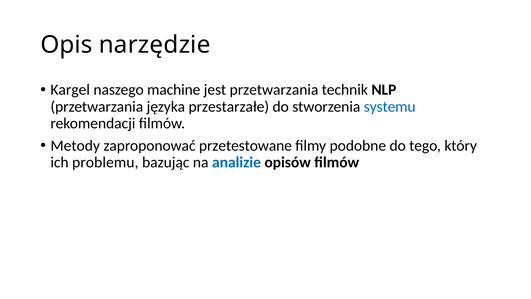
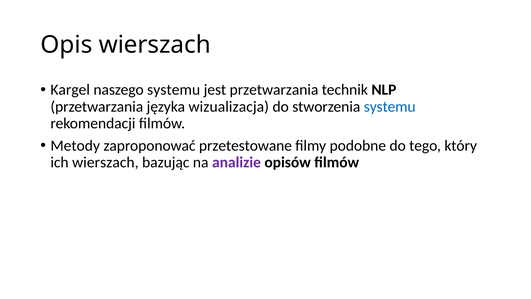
Opis narzędzie: narzędzie -> wierszach
naszego machine: machine -> systemu
przestarzałe: przestarzałe -> wizualizacja
ich problemu: problemu -> wierszach
analizie colour: blue -> purple
